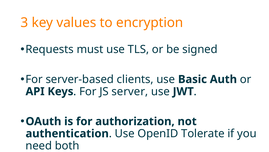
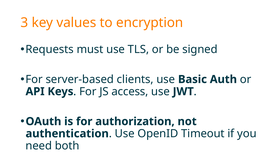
server: server -> access
Tolerate: Tolerate -> Timeout
